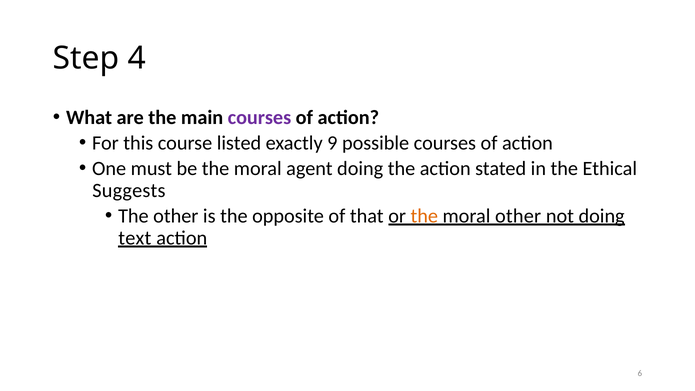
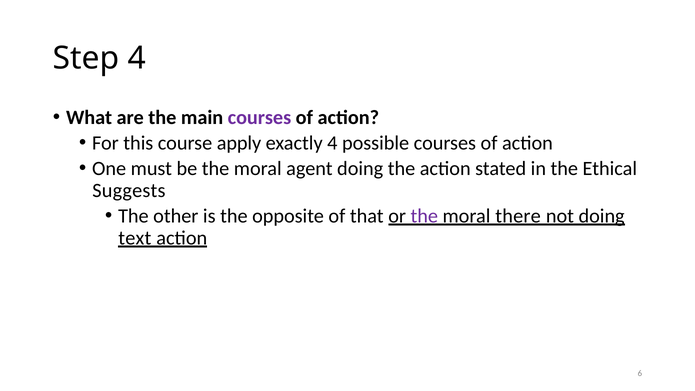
listed: listed -> apply
exactly 9: 9 -> 4
the at (424, 216) colour: orange -> purple
moral other: other -> there
